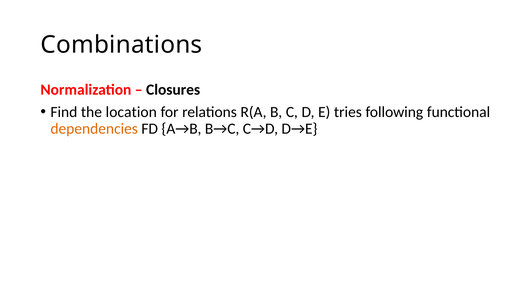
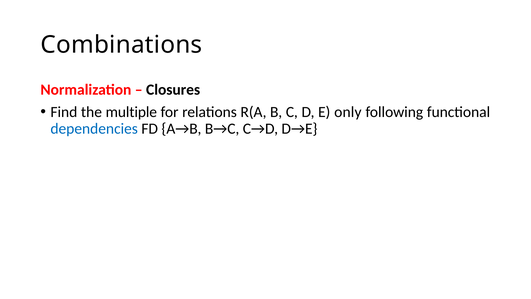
location: location -> multiple
tries: tries -> only
dependencies colour: orange -> blue
